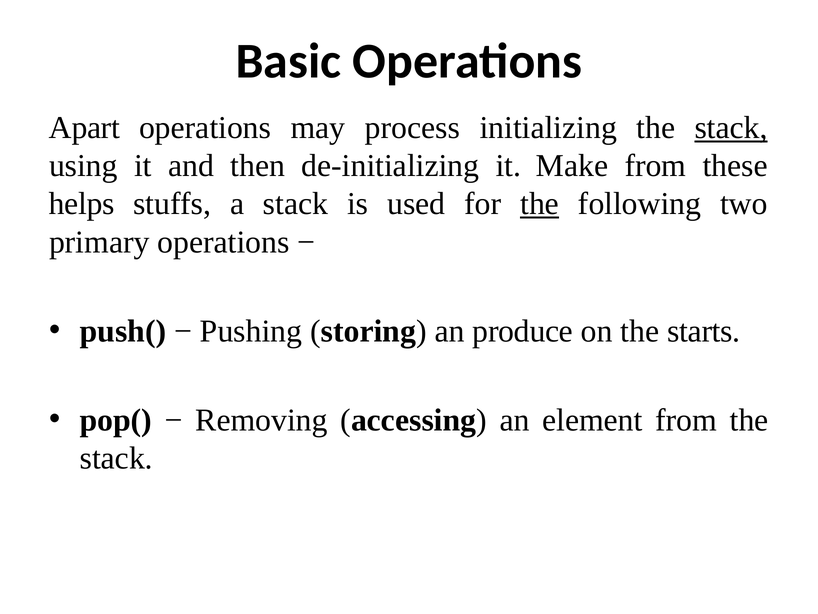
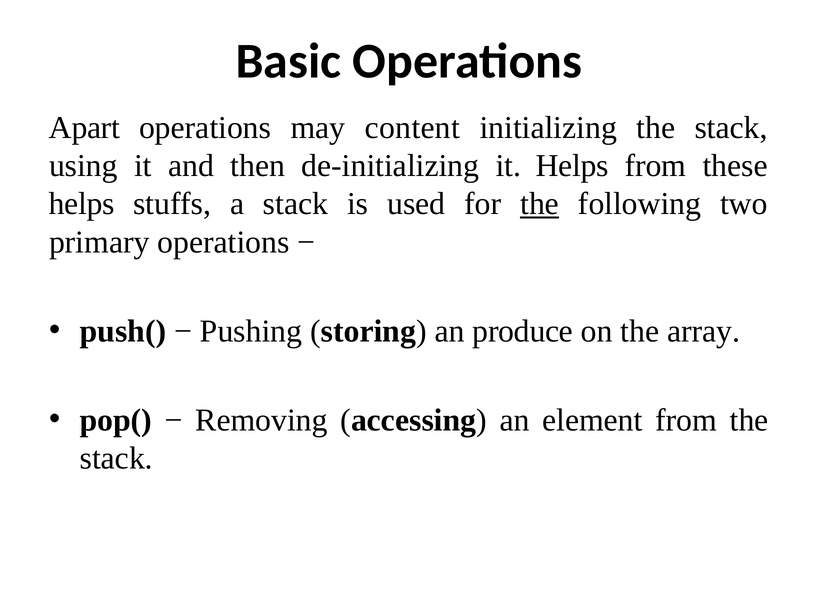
process: process -> content
stack at (731, 128) underline: present -> none
it Make: Make -> Helps
starts: starts -> array
